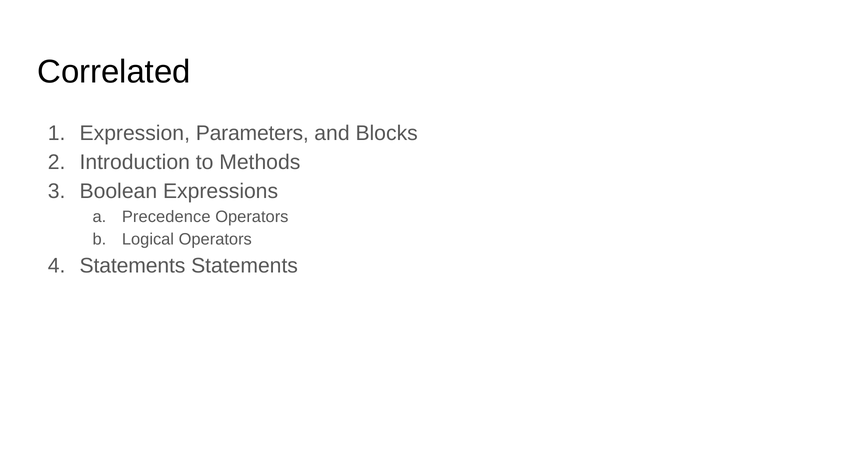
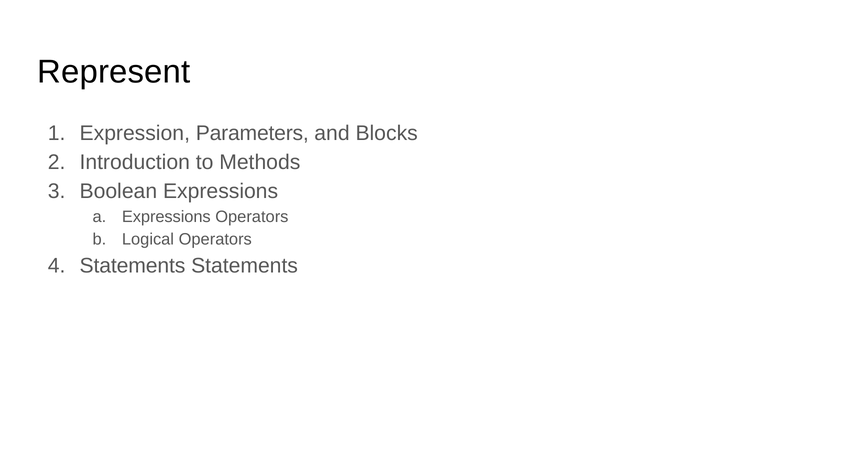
Correlated: Correlated -> Represent
Precedence at (166, 217): Precedence -> Expressions
